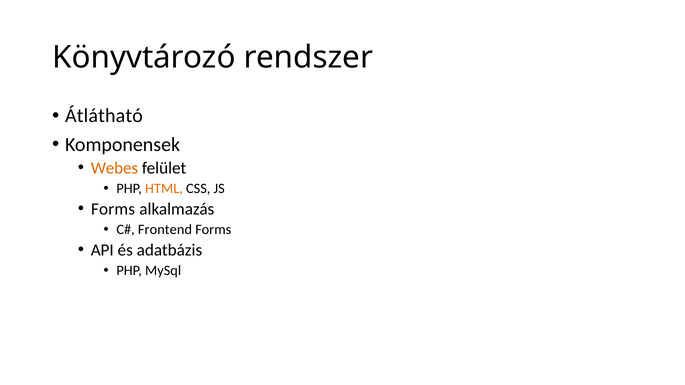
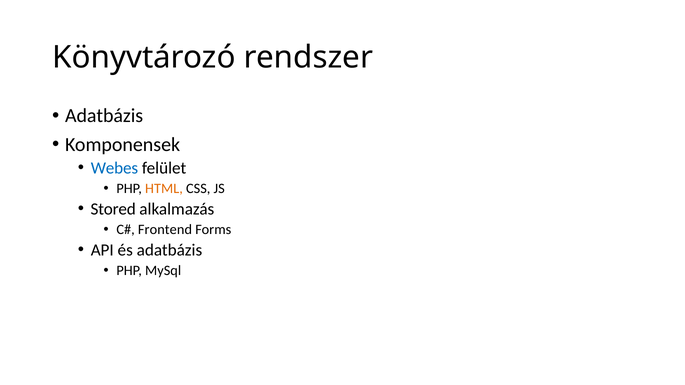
Átlátható at (104, 116): Átlátható -> Adatbázis
Webes colour: orange -> blue
Forms at (113, 209): Forms -> Stored
